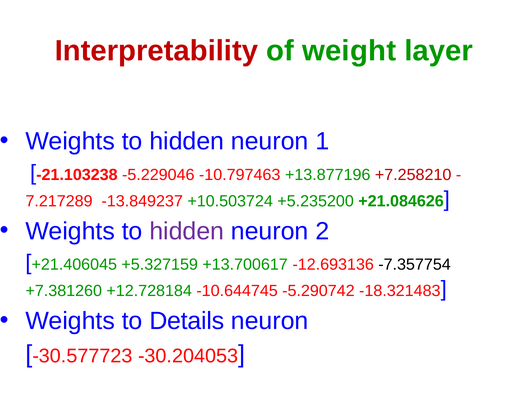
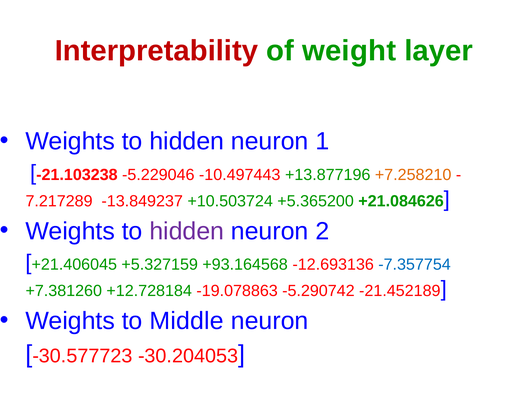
-10.797463: -10.797463 -> -10.497443
+7.258210 colour: red -> orange
+5.235200: +5.235200 -> +5.365200
+13.700617: +13.700617 -> +93.164568
-7.357754 colour: black -> blue
-10.644745: -10.644745 -> -19.078863
-18.321483: -18.321483 -> -21.452189
Details: Details -> Middle
